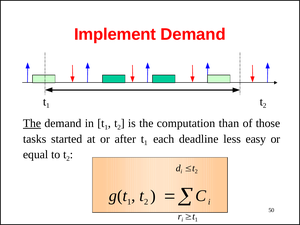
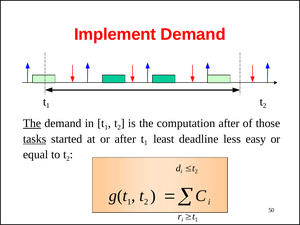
computation than: than -> after
tasks underline: none -> present
each: each -> least
